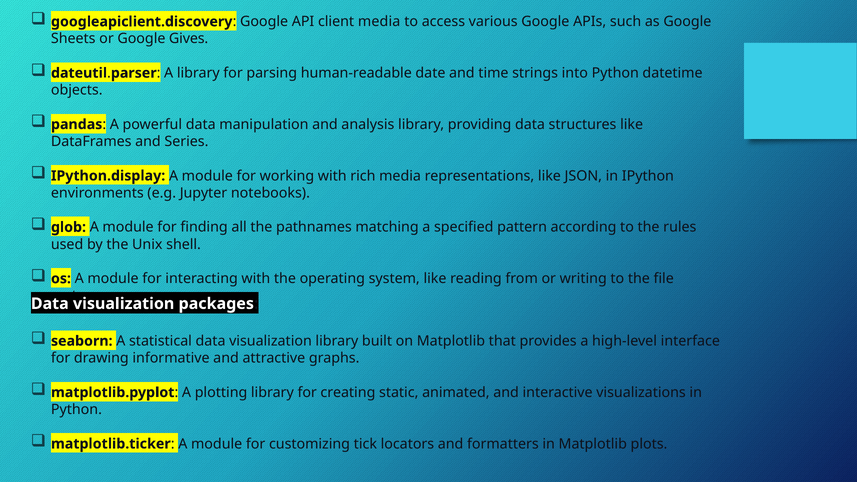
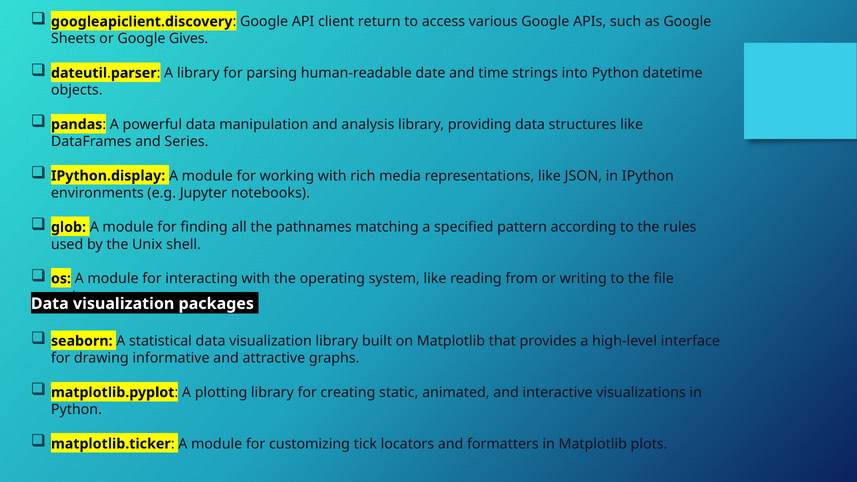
client media: media -> return
